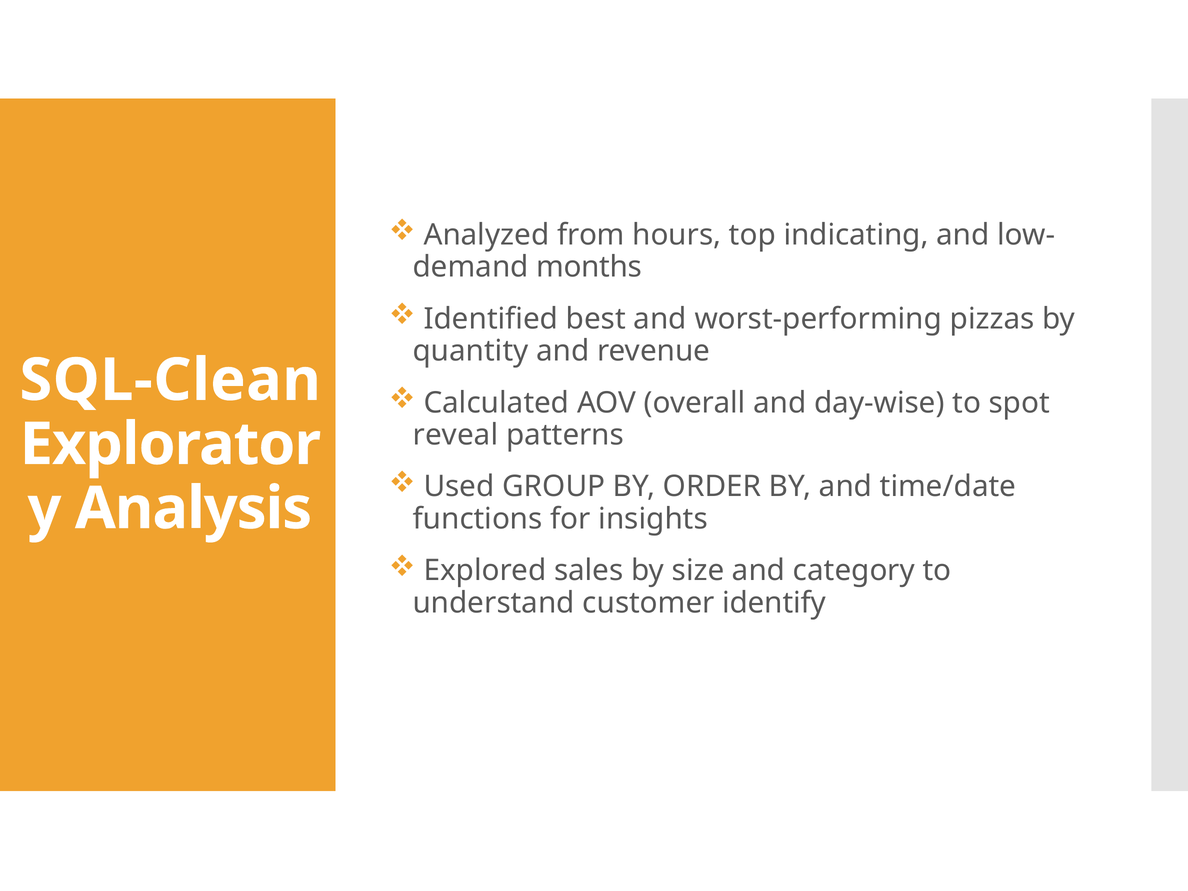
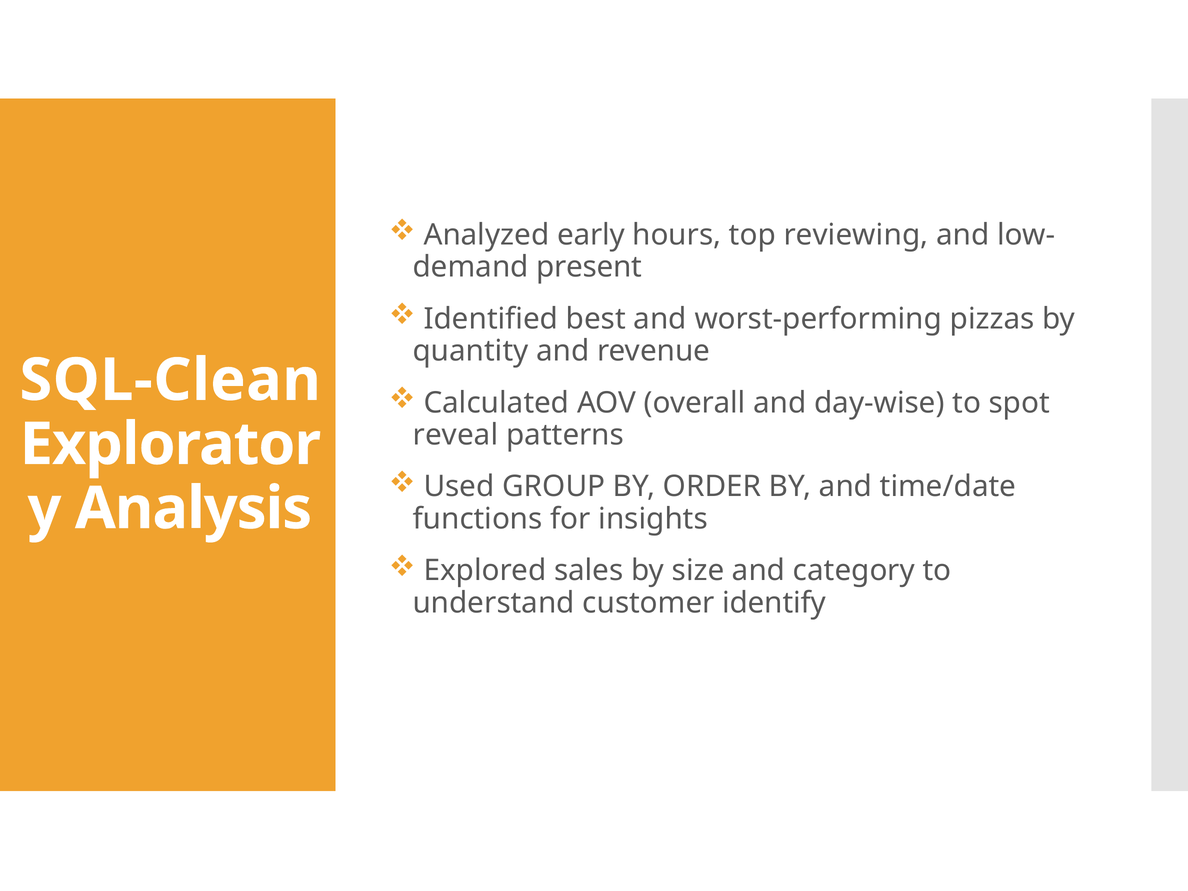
from: from -> early
indicating: indicating -> reviewing
months: months -> present
